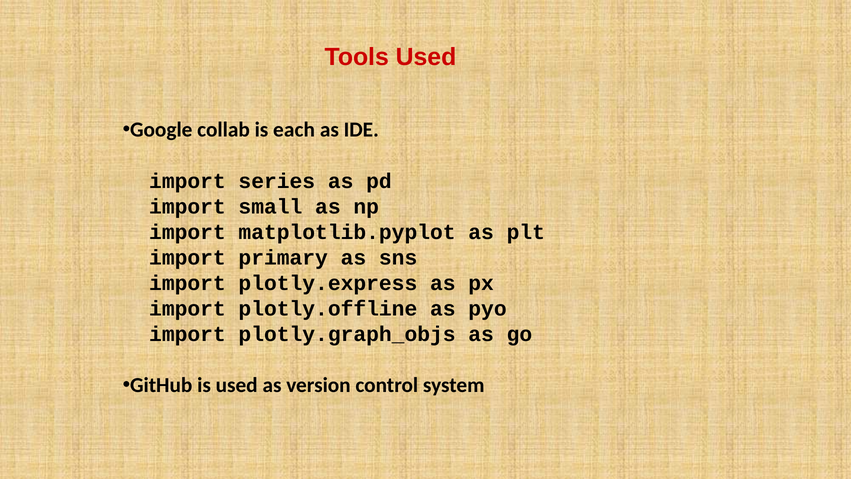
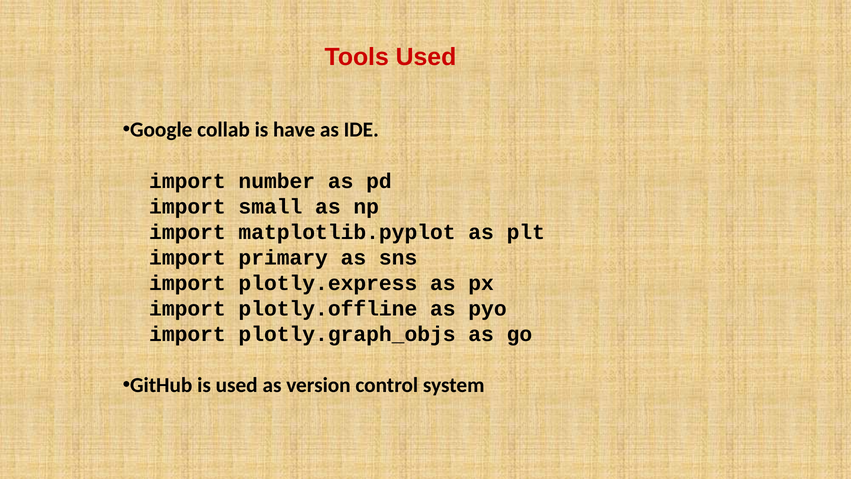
each: each -> have
series: series -> number
